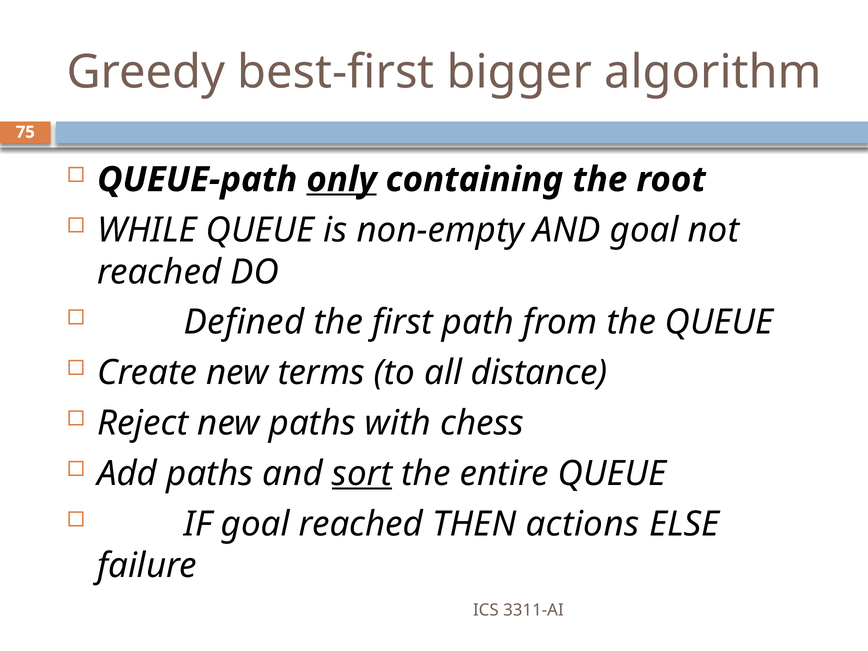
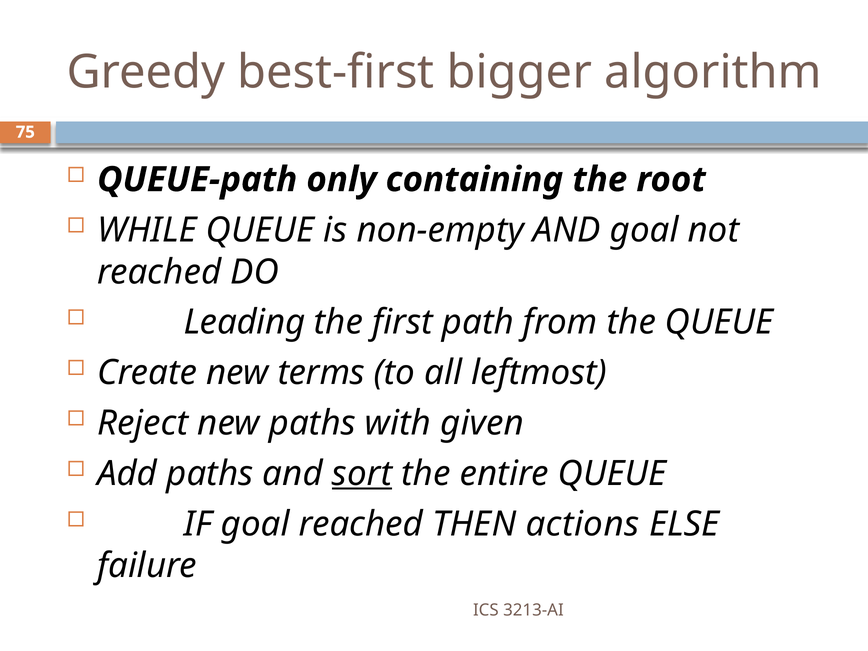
only underline: present -> none
Defined: Defined -> Leading
distance: distance -> leftmost
chess: chess -> given
3311-AI: 3311-AI -> 3213-AI
